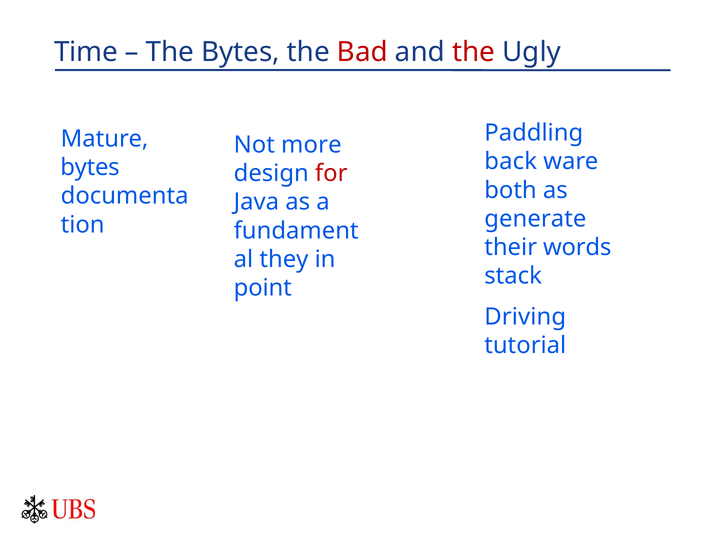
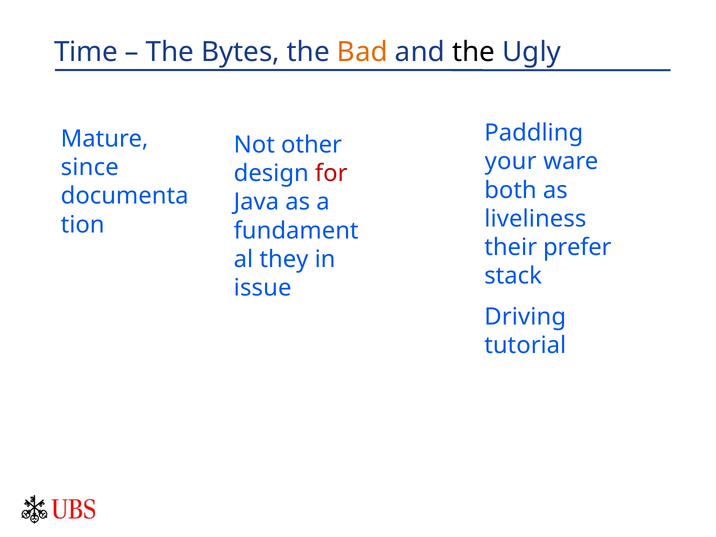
Bad colour: red -> orange
the at (474, 52) colour: red -> black
more: more -> other
back: back -> your
bytes at (90, 167): bytes -> since
generate: generate -> liveliness
words: words -> prefer
point: point -> issue
